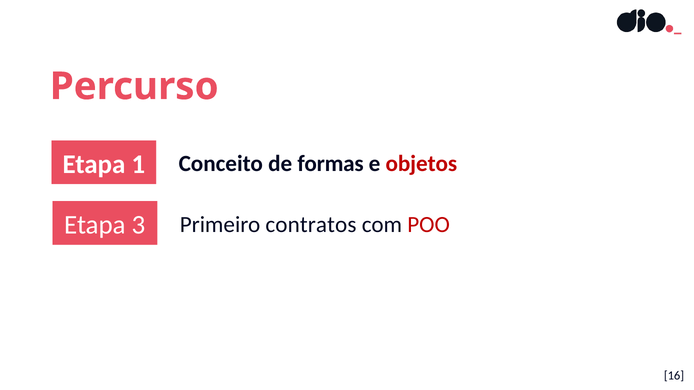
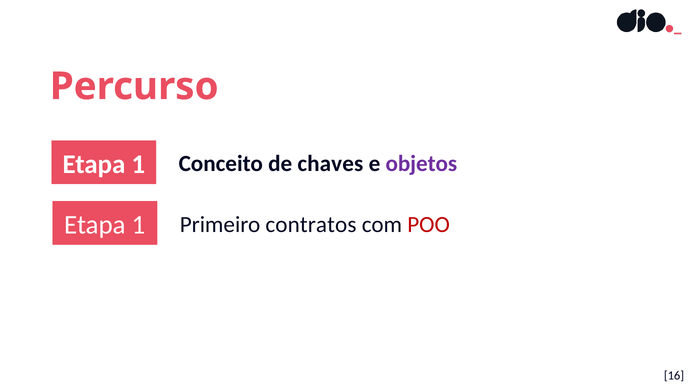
formas: formas -> chaves
objetos colour: red -> purple
3 at (139, 225): 3 -> 1
